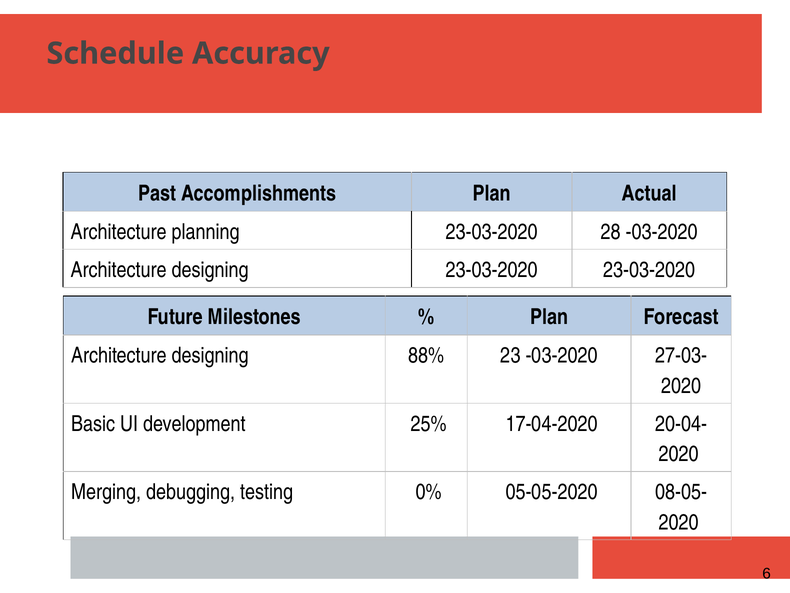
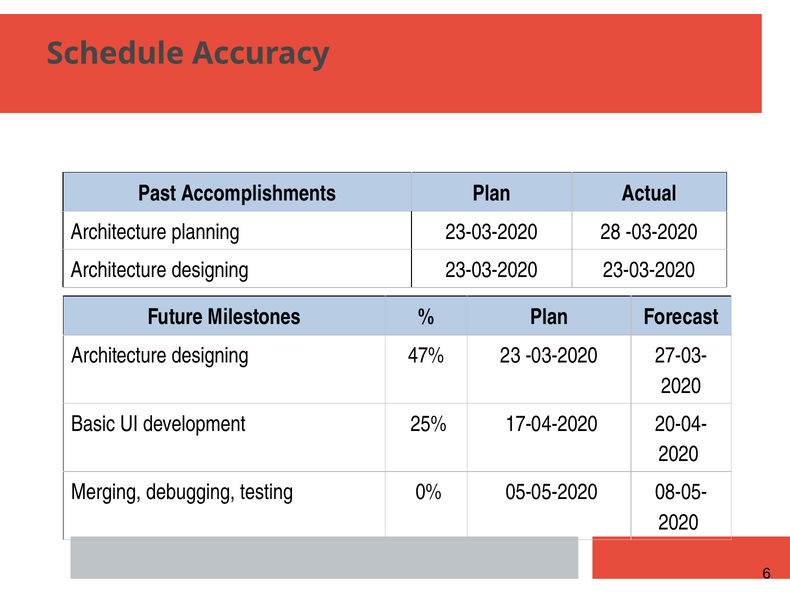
88%: 88% -> 47%
